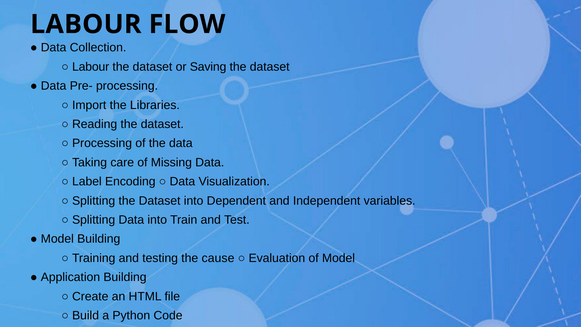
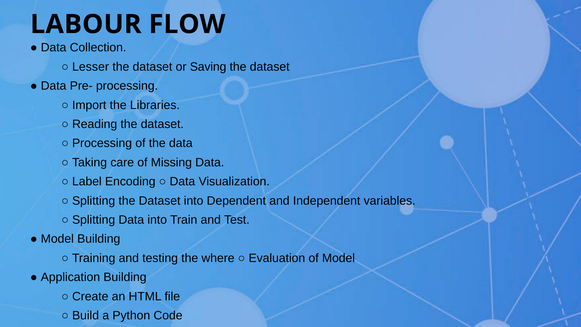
Labour at (91, 67): Labour -> Lesser
cause: cause -> where
